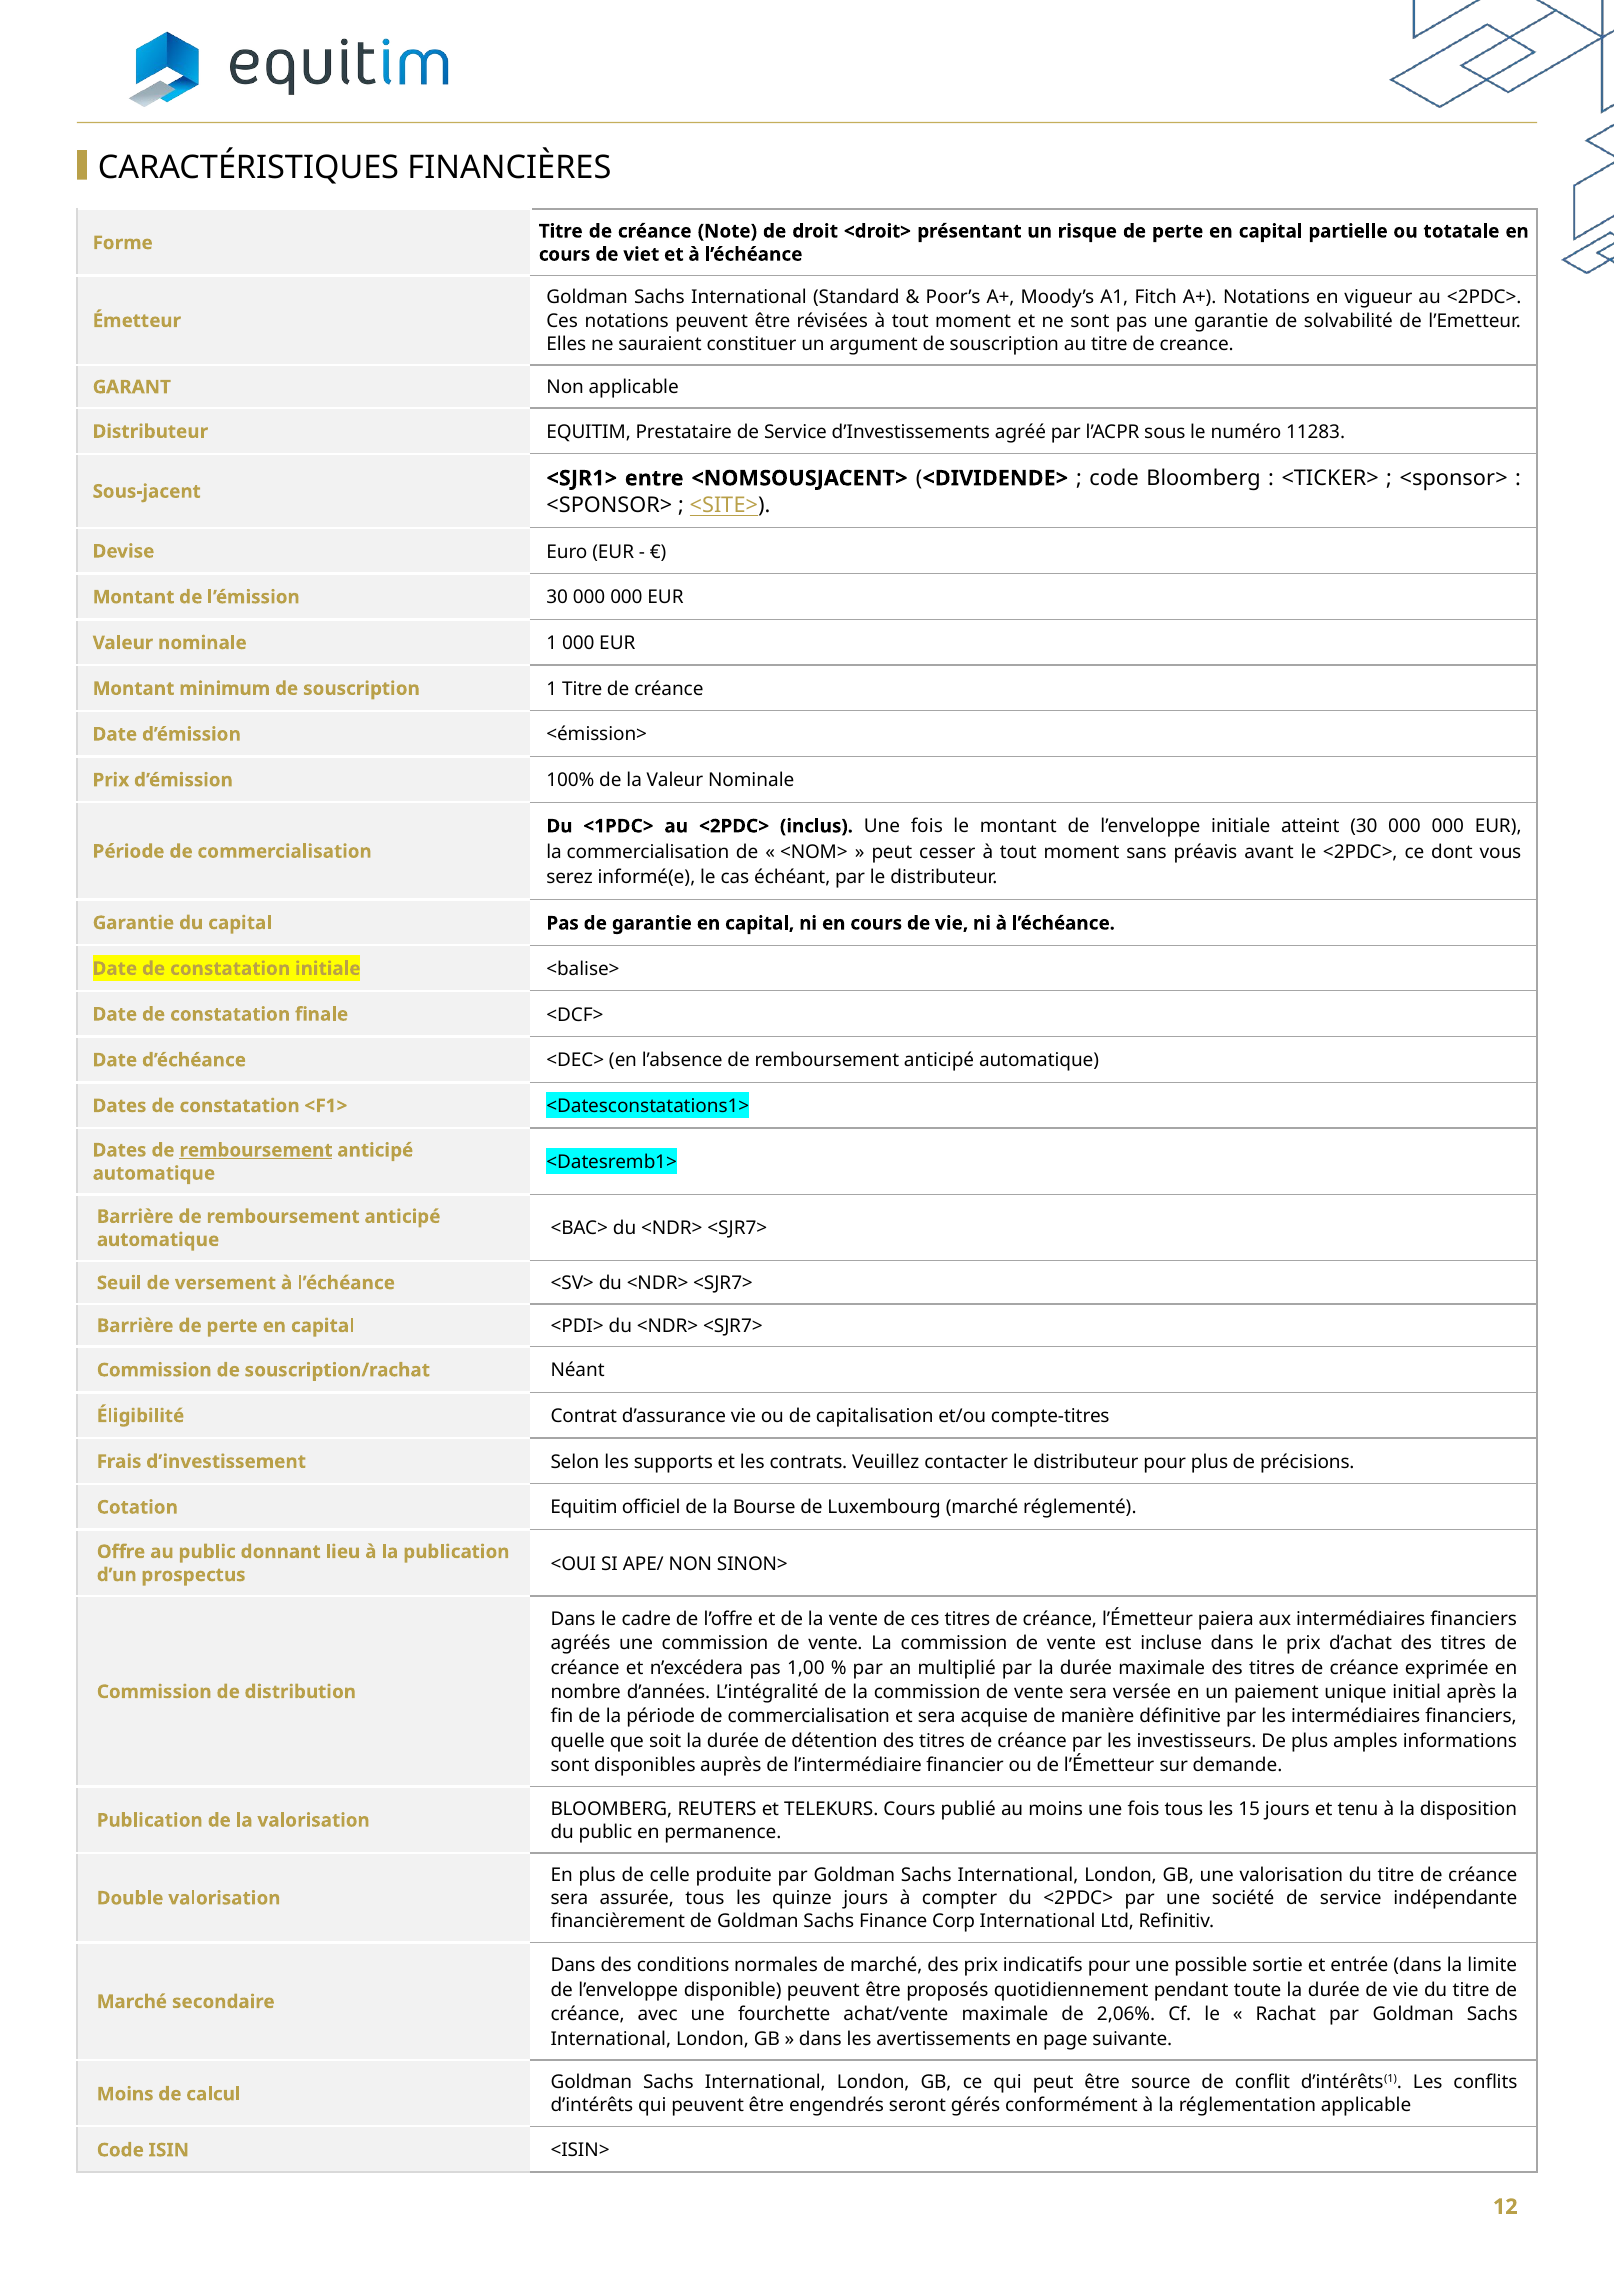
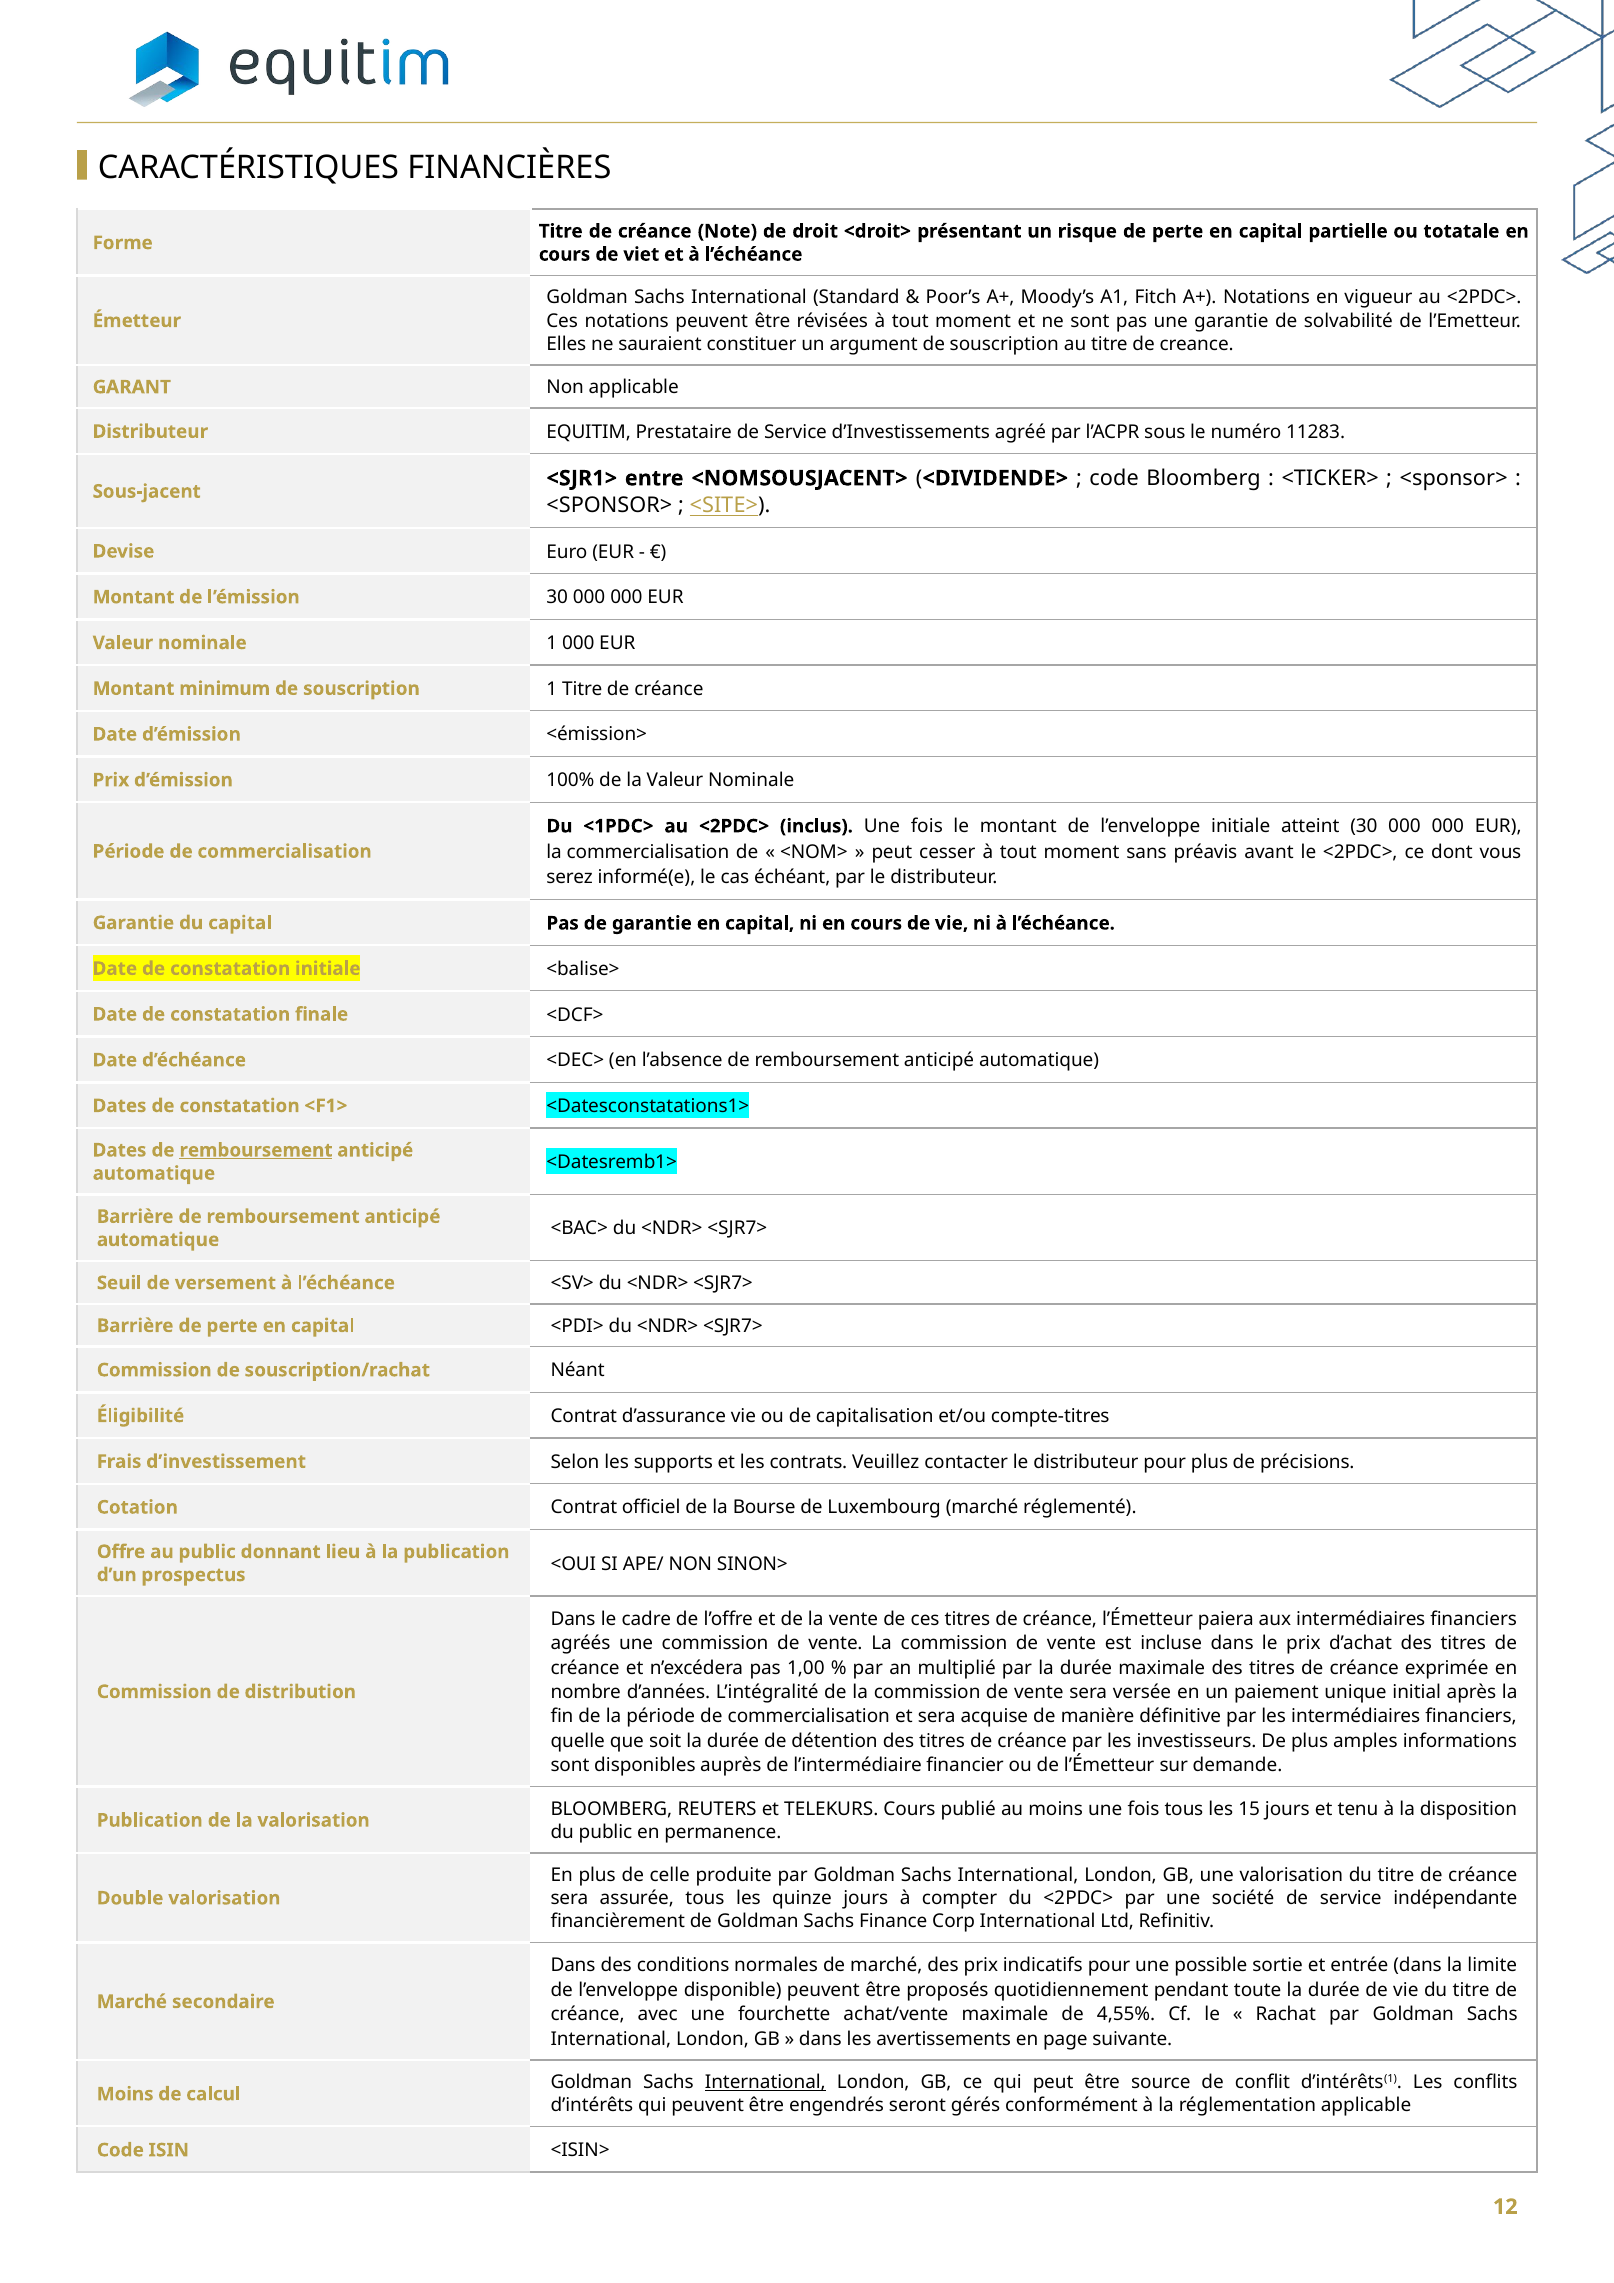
Cotation Equitim: Equitim -> Contrat
2,06%: 2,06% -> 4,55%
International at (765, 2082) underline: none -> present
